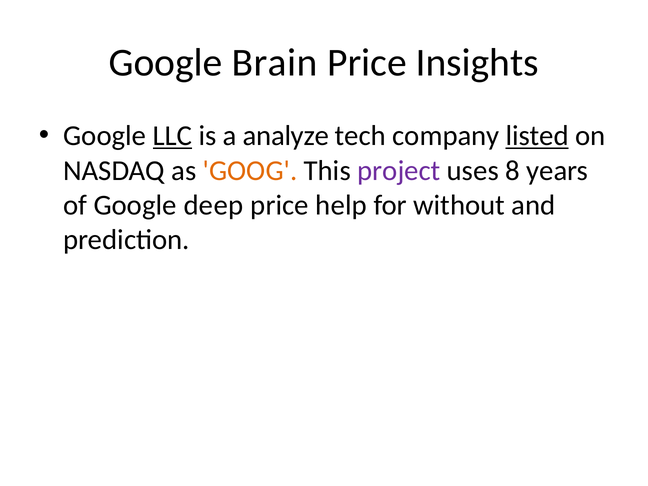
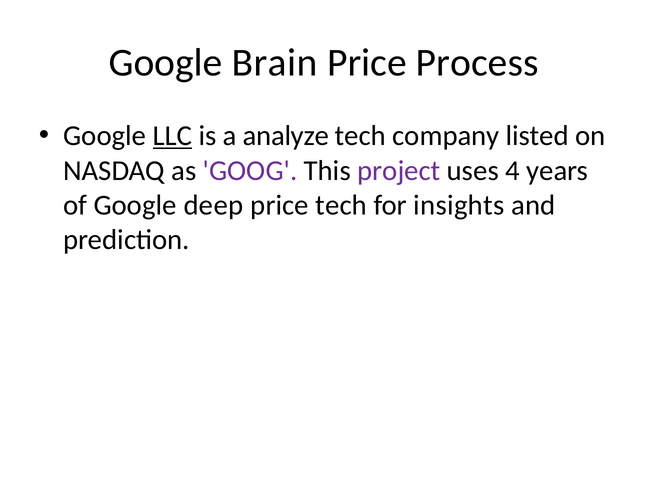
Insights: Insights -> Process
listed underline: present -> none
GOOG colour: orange -> purple
8: 8 -> 4
price help: help -> tech
without: without -> insights
